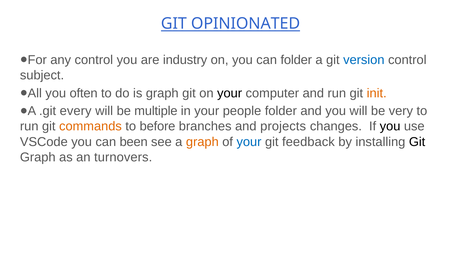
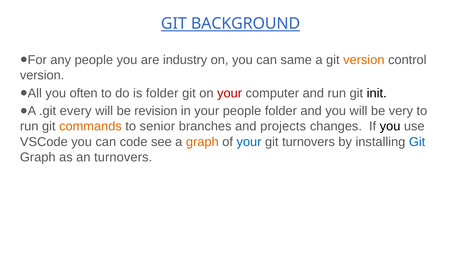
OPINIONATED: OPINIONATED -> BACKGROUND
any control: control -> people
can folder: folder -> same
version at (364, 60) colour: blue -> orange
subject at (42, 75): subject -> version
is graph: graph -> folder
your at (230, 93) colour: black -> red
init colour: orange -> black
multiple: multiple -> revision
before: before -> senior
been: been -> code
git feedback: feedback -> turnovers
Git at (417, 142) colour: black -> blue
